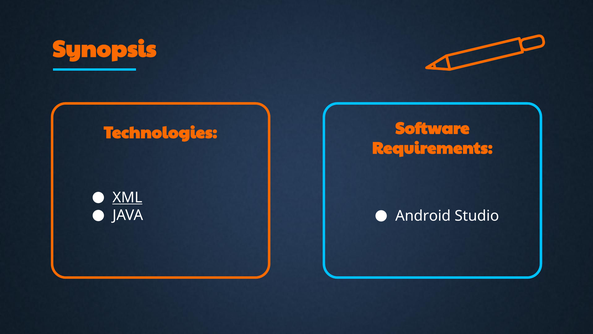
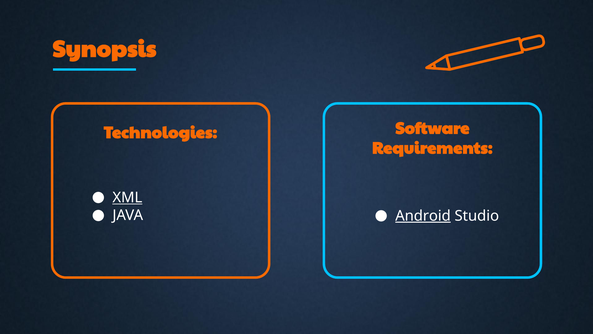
Android underline: none -> present
